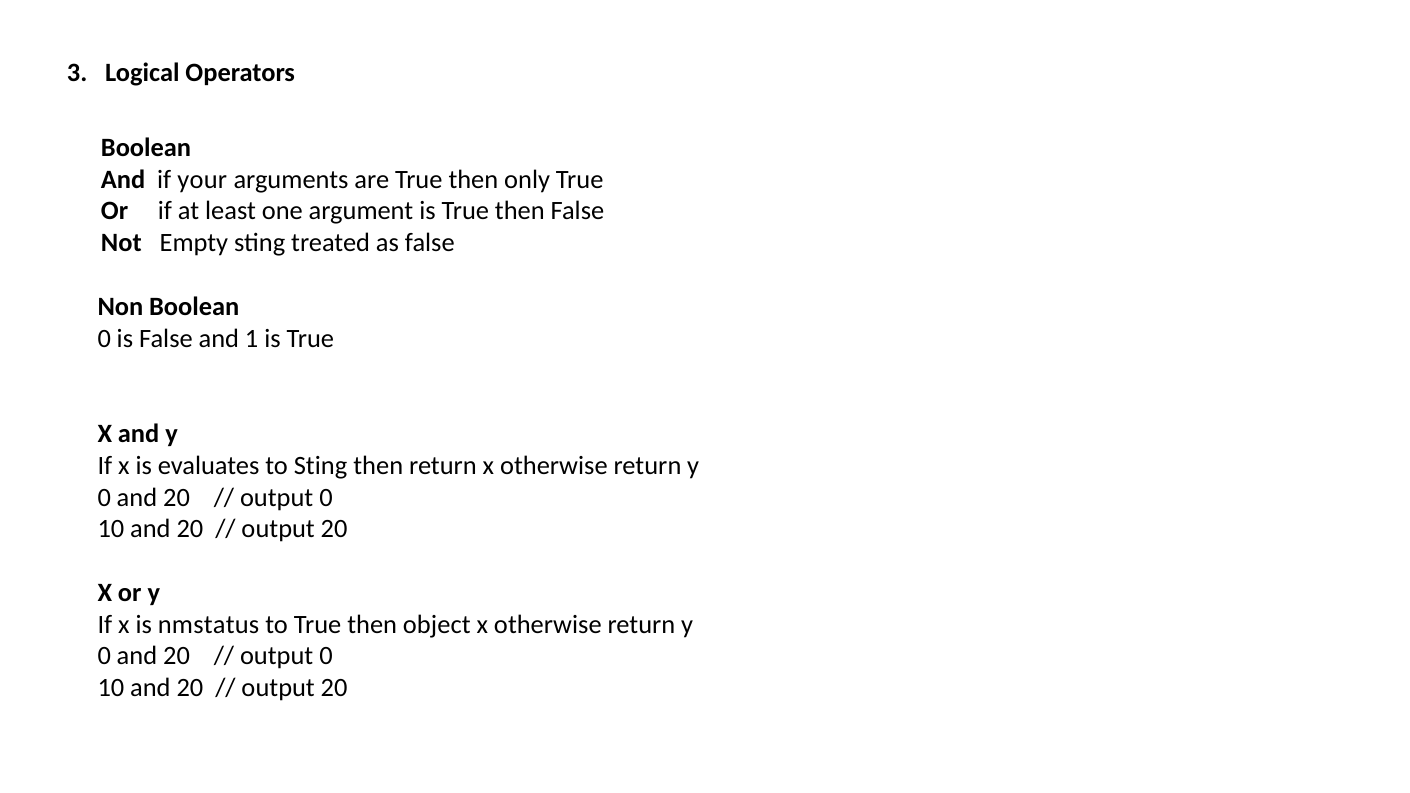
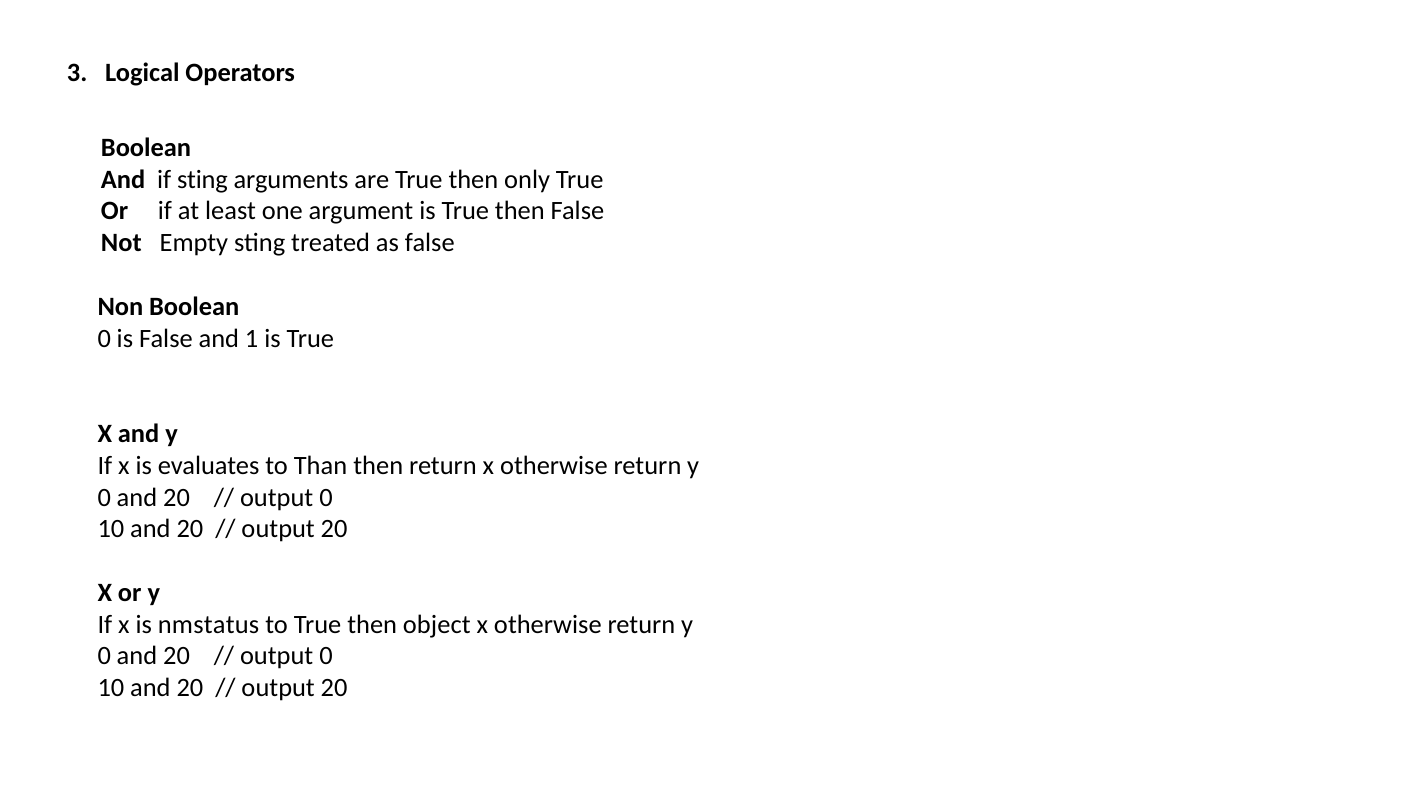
if your: your -> sting
to Sting: Sting -> Than
